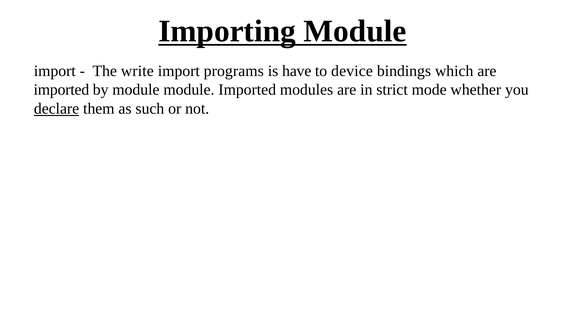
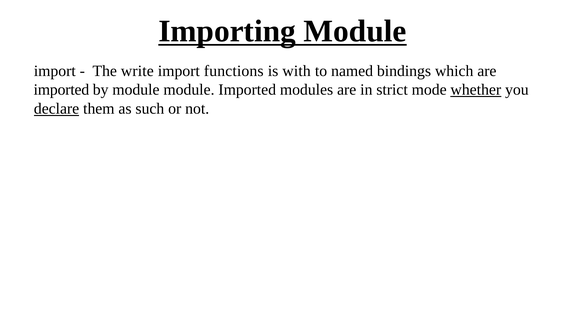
programs: programs -> functions
have: have -> with
device: device -> named
whether underline: none -> present
